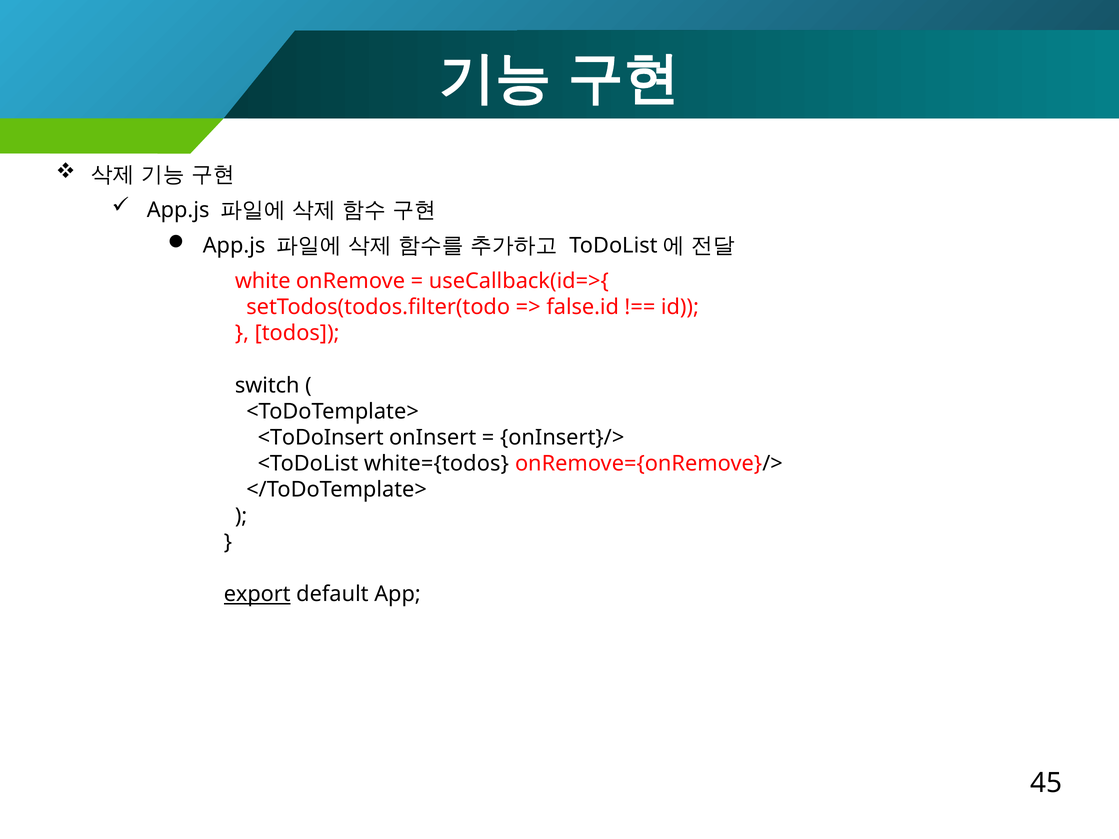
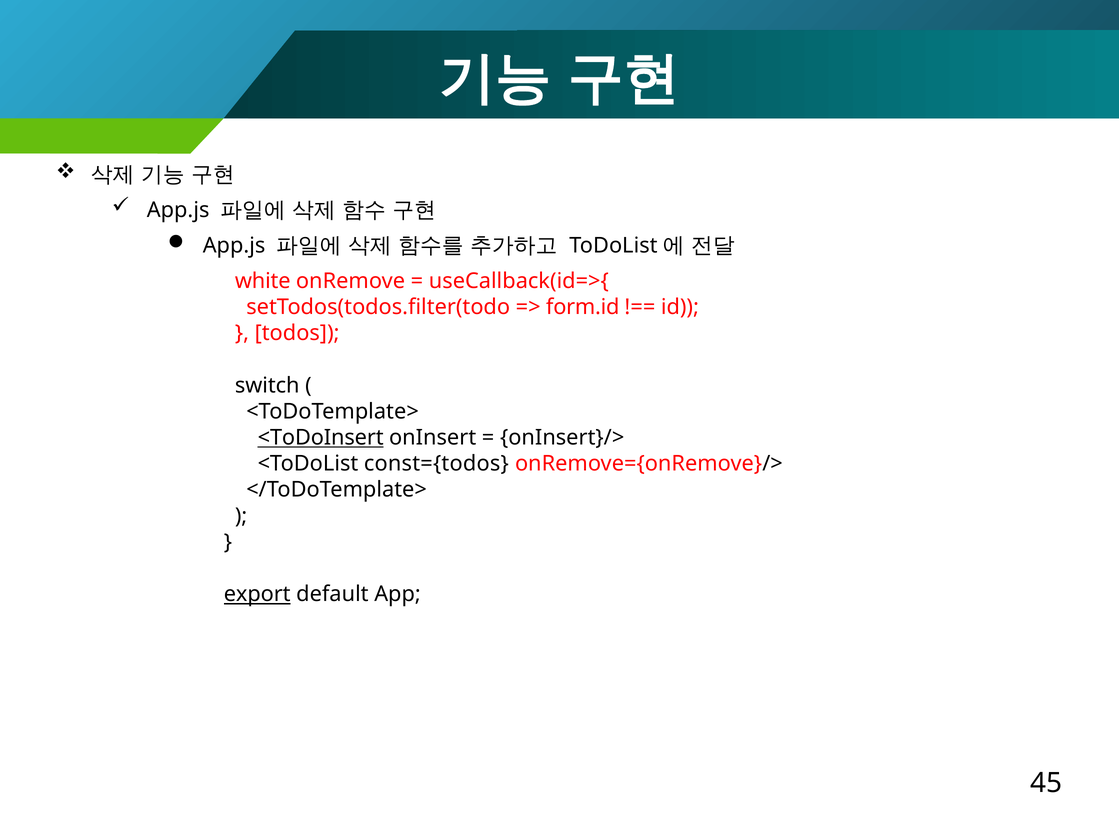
false.id: false.id -> form.id
<ToDoInsert underline: none -> present
white={todos: white={todos -> const={todos
